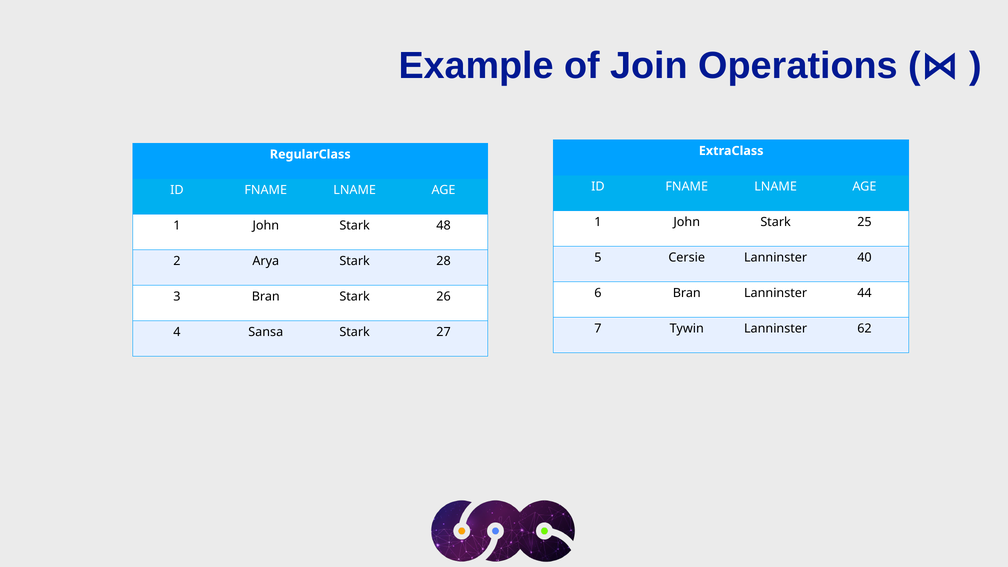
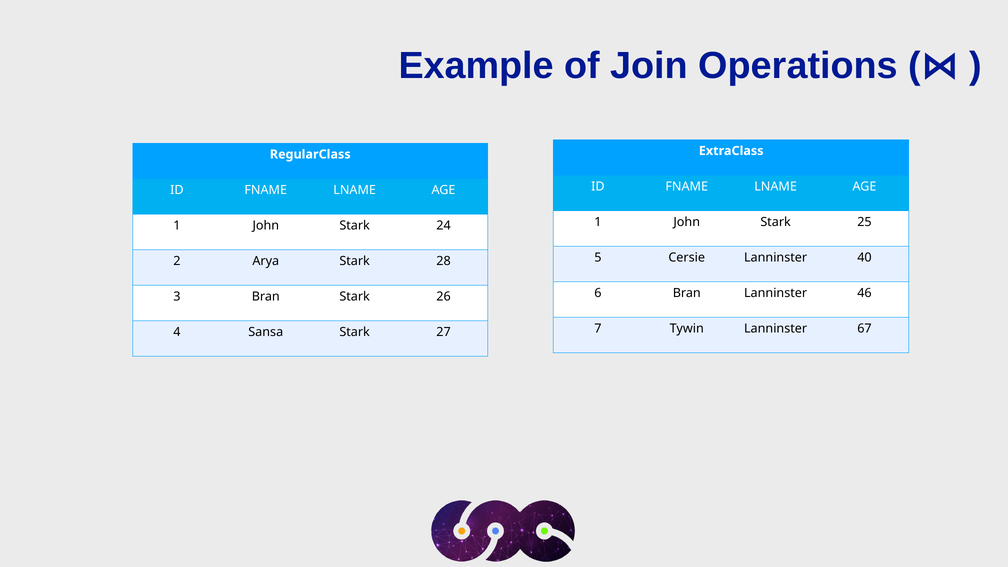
48: 48 -> 24
44: 44 -> 46
62: 62 -> 67
